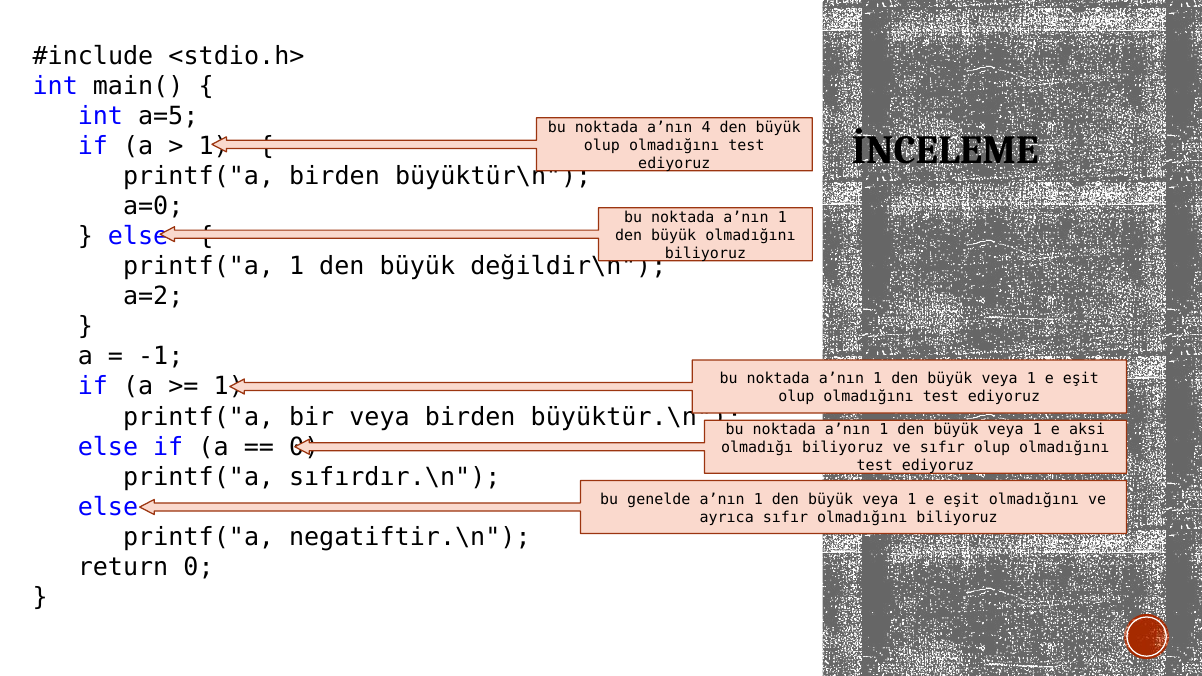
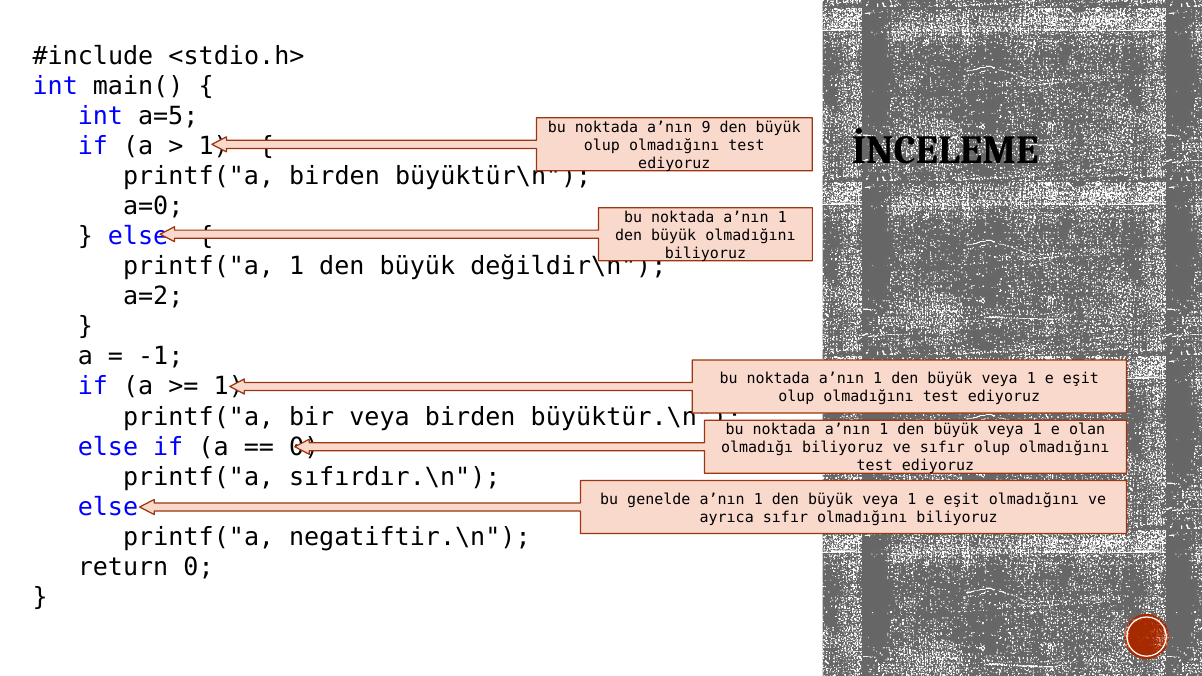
4: 4 -> 9
aksi: aksi -> olan
